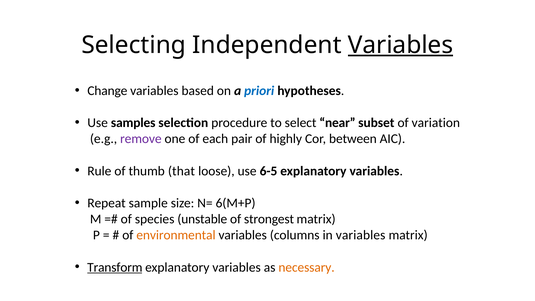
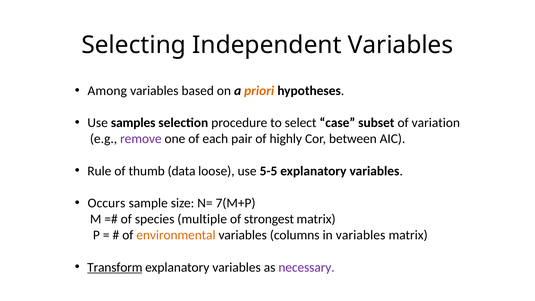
Variables at (401, 45) underline: present -> none
Change: Change -> Among
priori colour: blue -> orange
near: near -> case
that: that -> data
6-5: 6-5 -> 5-5
Repeat: Repeat -> Occurs
6(M+P: 6(M+P -> 7(M+P
unstable: unstable -> multiple
necessary colour: orange -> purple
